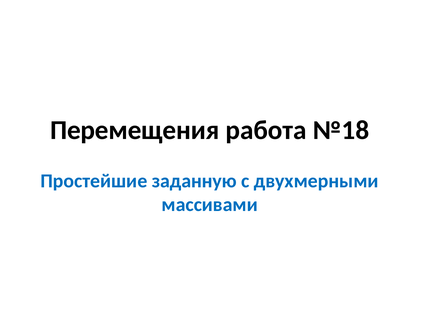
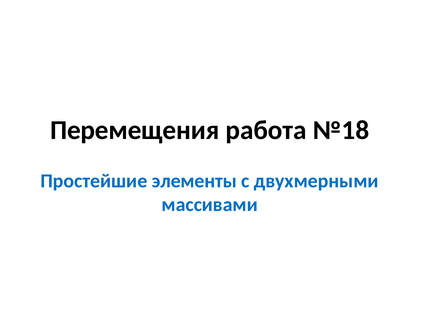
заданную: заданную -> элементы
